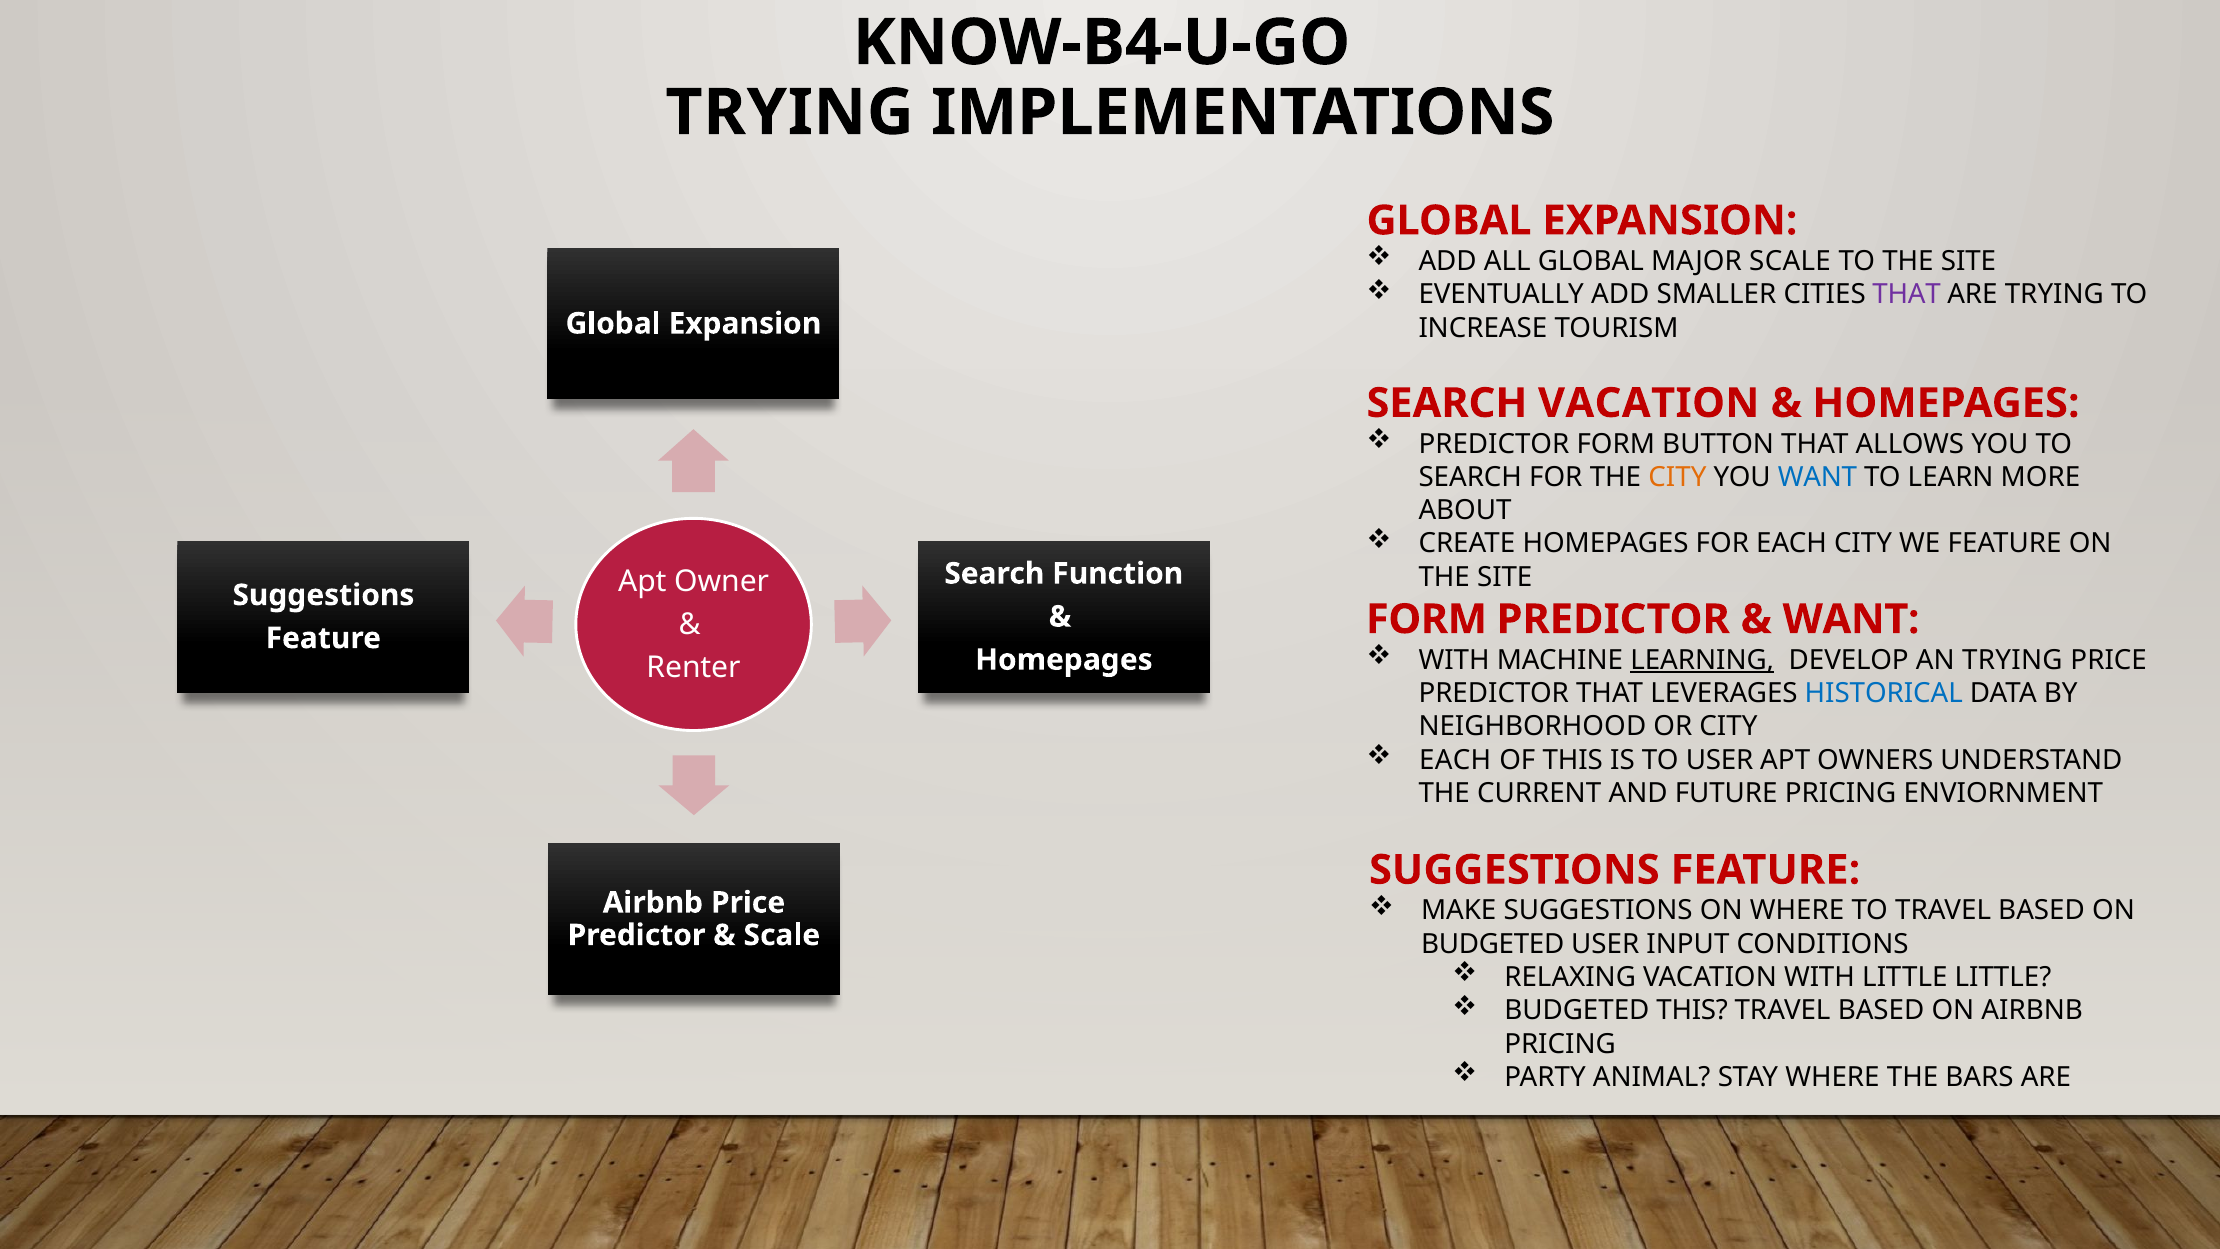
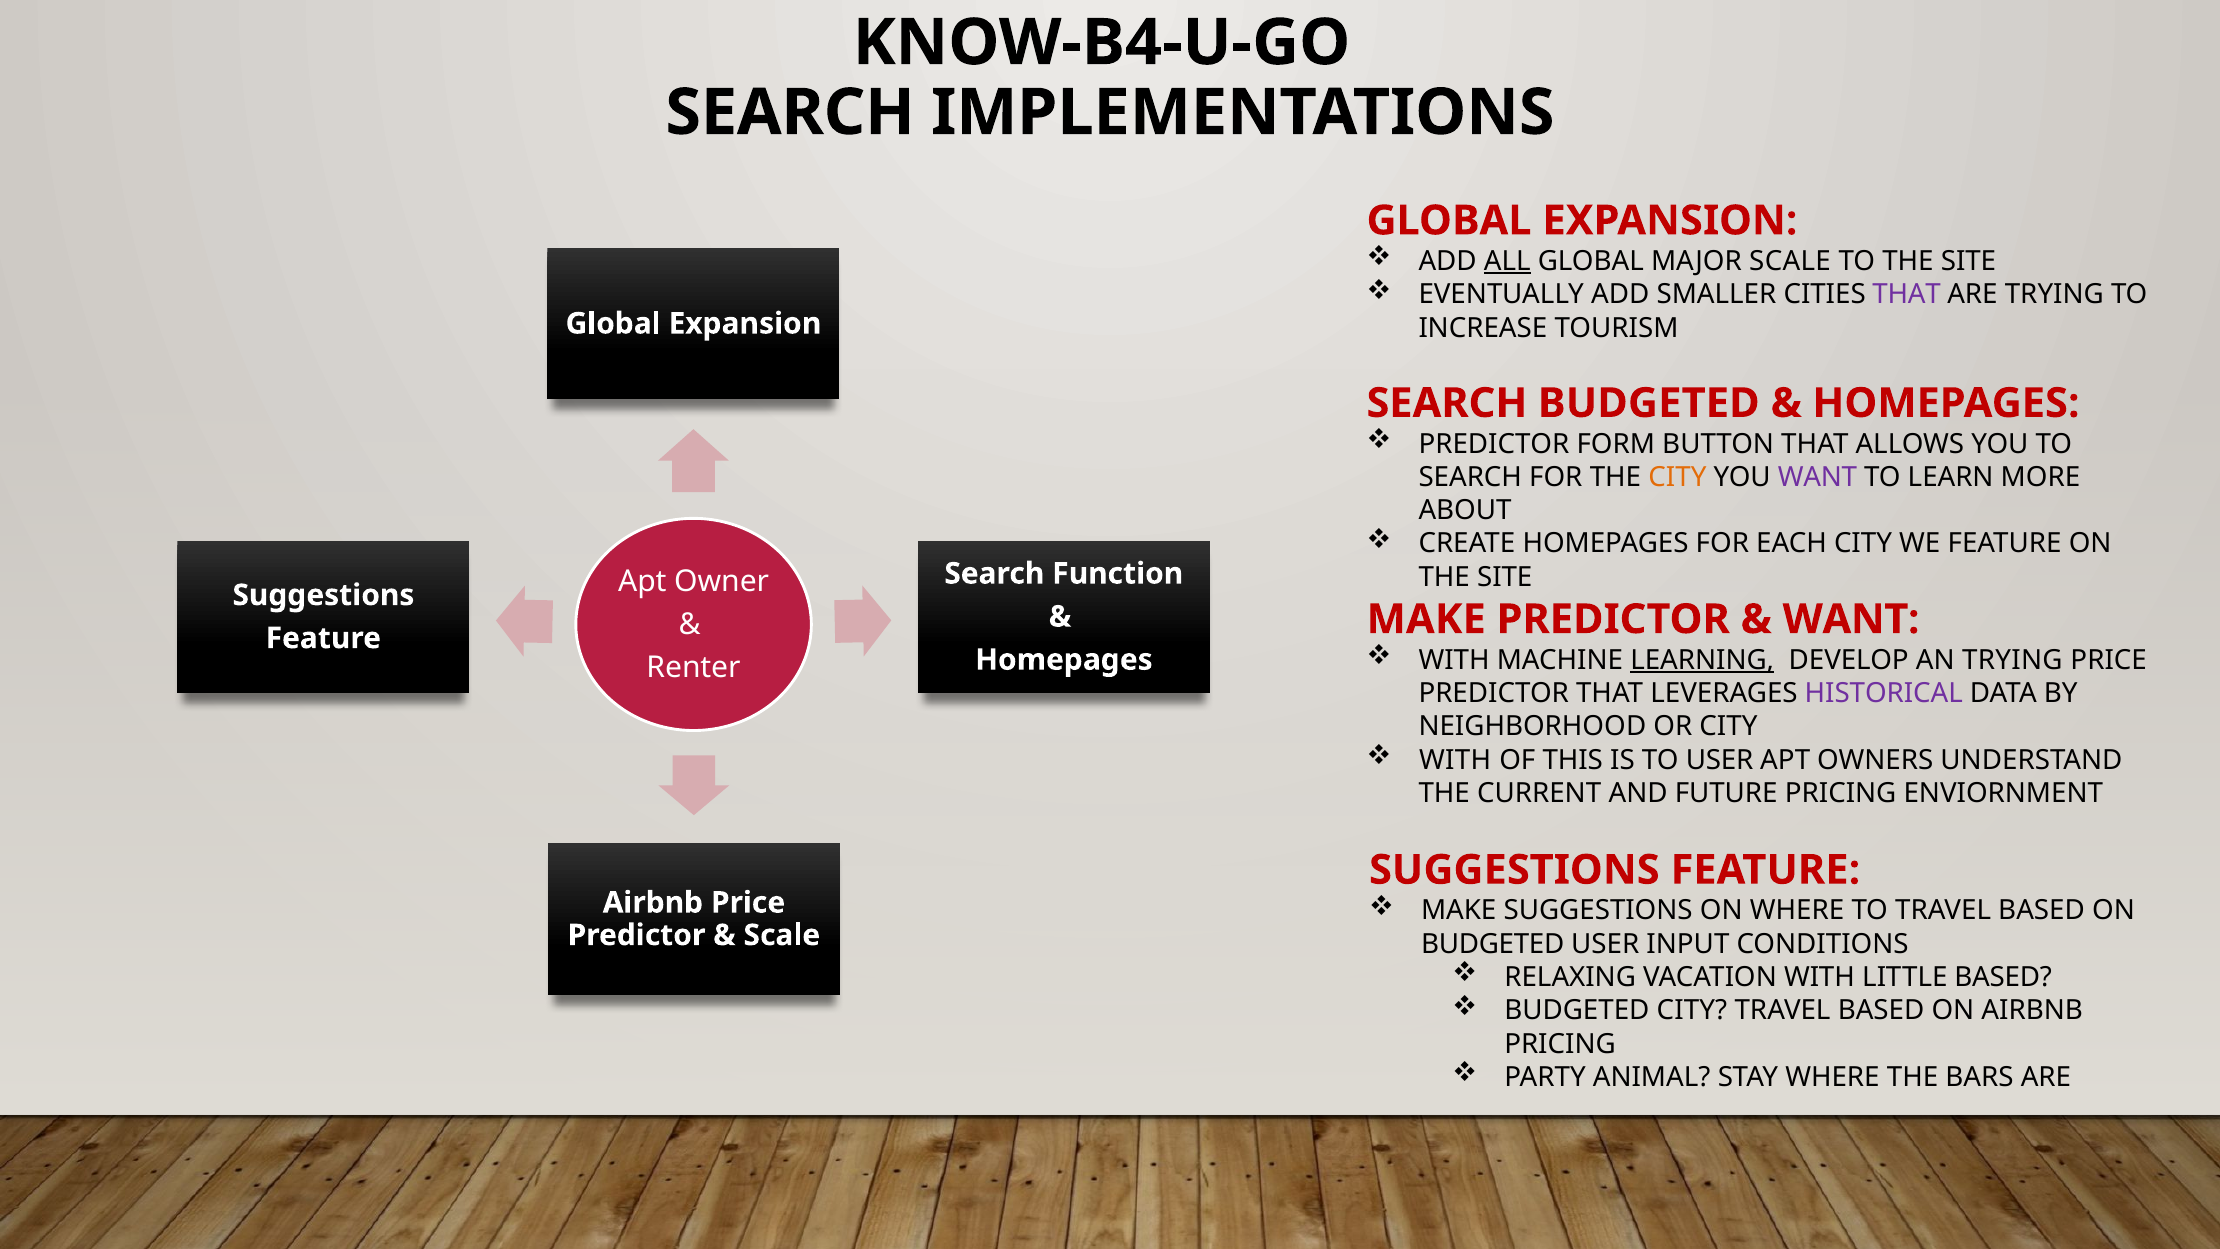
TRYING at (790, 113): TRYING -> SEARCH
ALL underline: none -> present
SEARCH VACATION: VACATION -> BUDGETED
WANT at (1817, 477) colour: blue -> purple
FORM at (1426, 619): FORM -> MAKE
HISTORICAL colour: blue -> purple
EACH at (1455, 760): EACH -> WITH
LITTLE LITTLE: LITTLE -> BASED
BUDGETED THIS: THIS -> CITY
